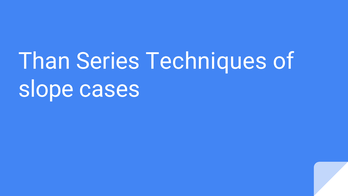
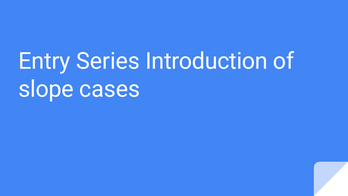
Than: Than -> Entry
Techniques: Techniques -> Introduction
